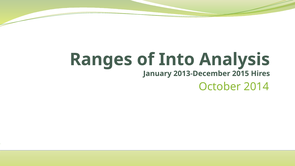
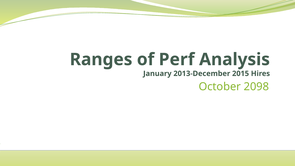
Into: Into -> Perf
2014: 2014 -> 2098
